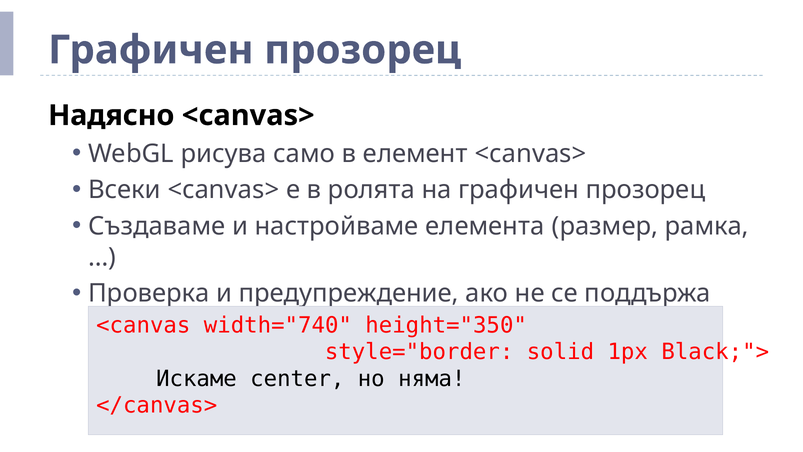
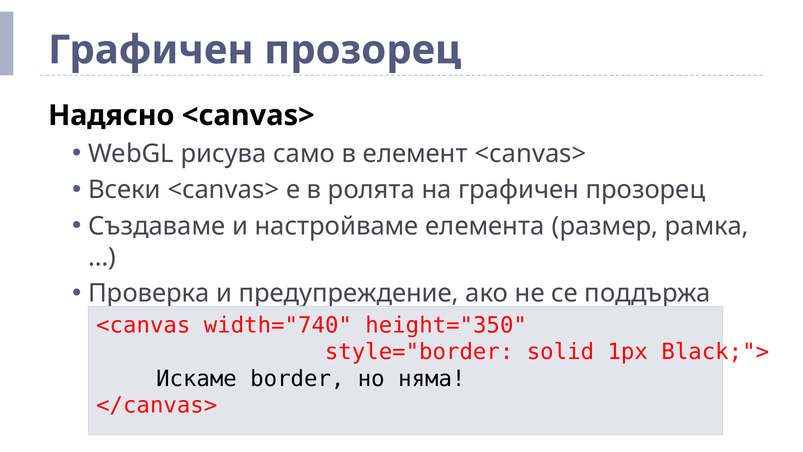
center: center -> border
